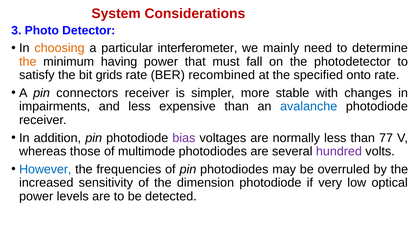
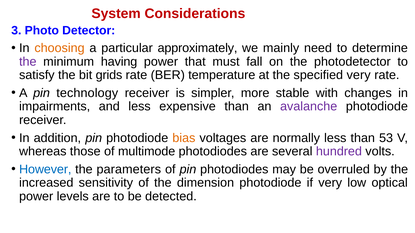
interferometer: interferometer -> approximately
the at (28, 62) colour: orange -> purple
recombined: recombined -> temperature
specified onto: onto -> very
connectors: connectors -> technology
avalanche colour: blue -> purple
bias colour: purple -> orange
77: 77 -> 53
frequencies: frequencies -> parameters
